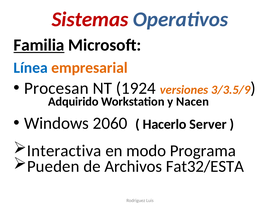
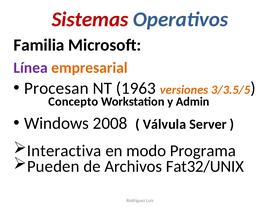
Familia underline: present -> none
Línea colour: blue -> purple
1924: 1924 -> 1963
3/3.5/9: 3/3.5/9 -> 3/3.5/5
Adquirido: Adquirido -> Concepto
Nacen: Nacen -> Admin
2060: 2060 -> 2008
Hacerlo: Hacerlo -> Válvula
Fat32/ESTA: Fat32/ESTA -> Fat32/UNIX
